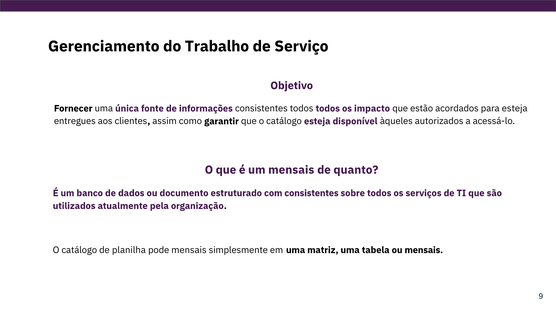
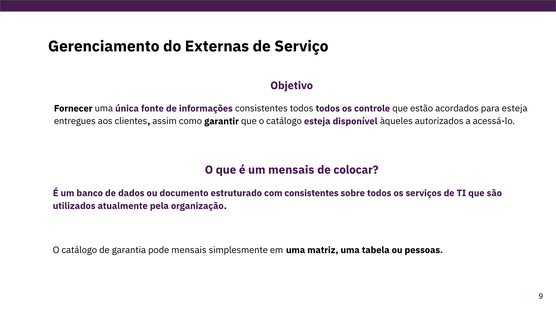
Trabalho: Trabalho -> Externas
impacto: impacto -> controle
quanto: quanto -> colocar
planilha: planilha -> garantia
ou mensais: mensais -> pessoas
